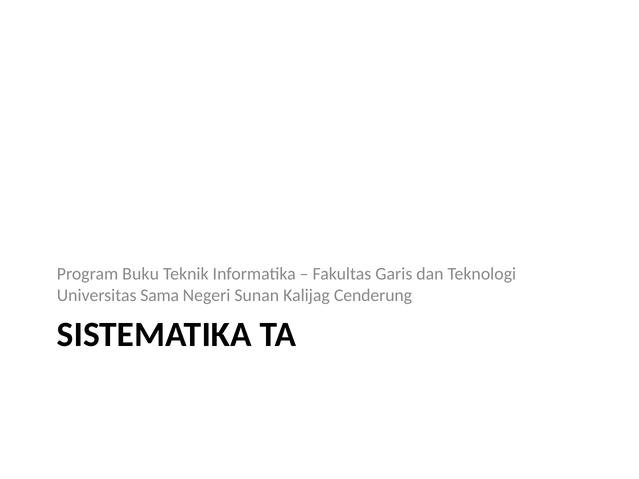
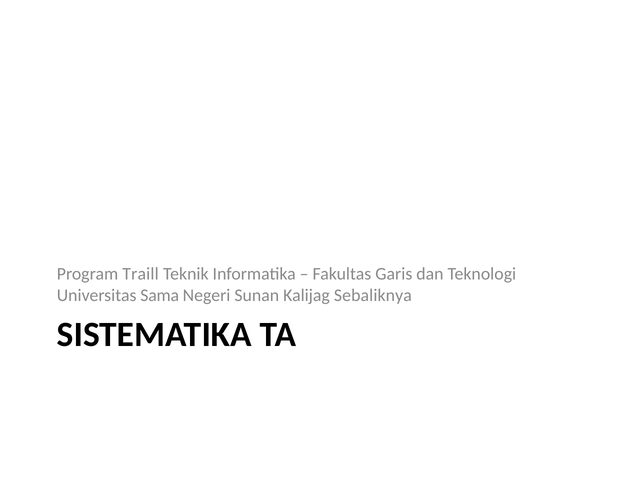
Buku: Buku -> Traill
Cenderung: Cenderung -> Sebaliknya
